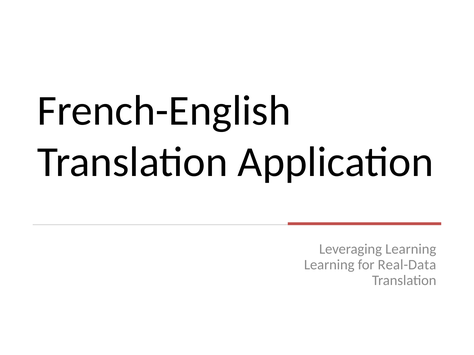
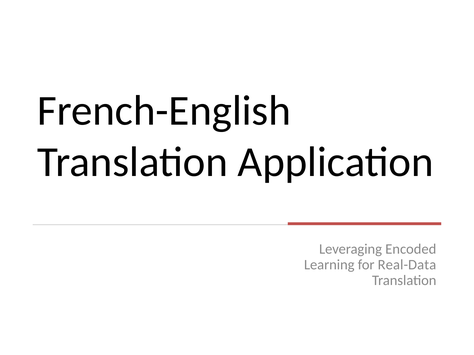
Leveraging Learning: Learning -> Encoded
